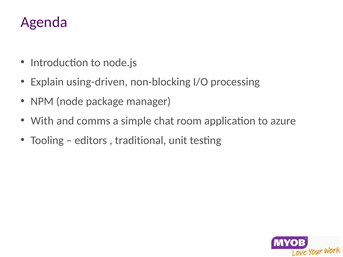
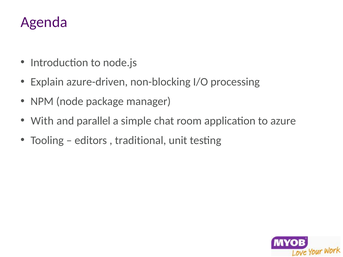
using-driven: using-driven -> azure-driven
comms: comms -> parallel
